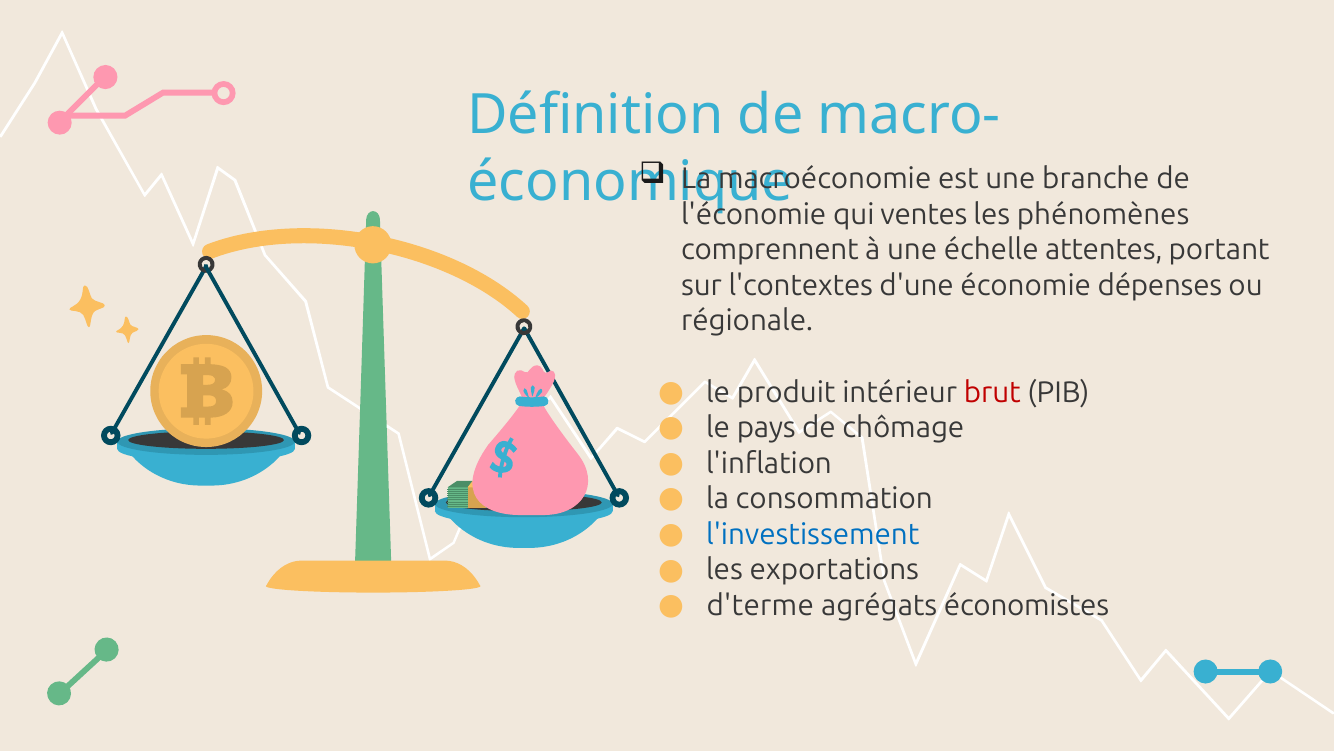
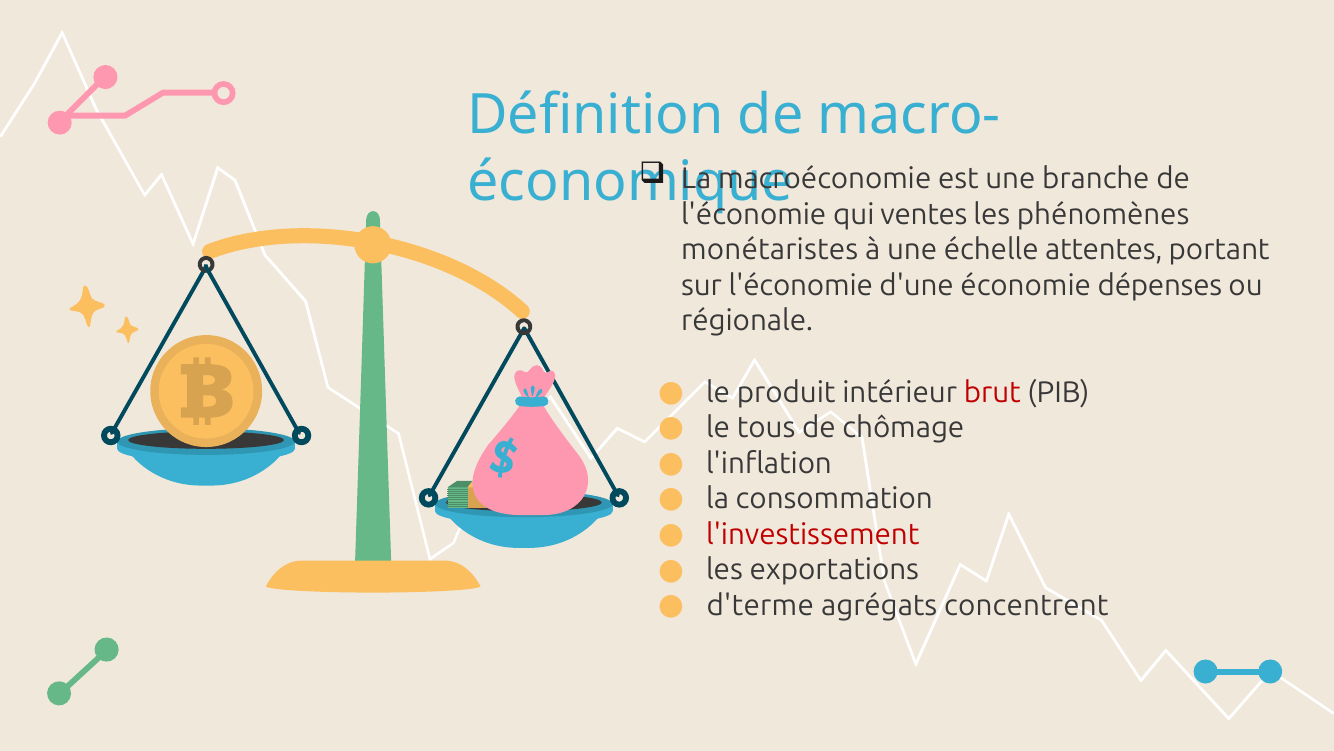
comprennent: comprennent -> monétaristes
sur l'contextes: l'contextes -> l'économie
pays: pays -> tous
l'investissement colour: blue -> red
économistes: économistes -> concentrent
